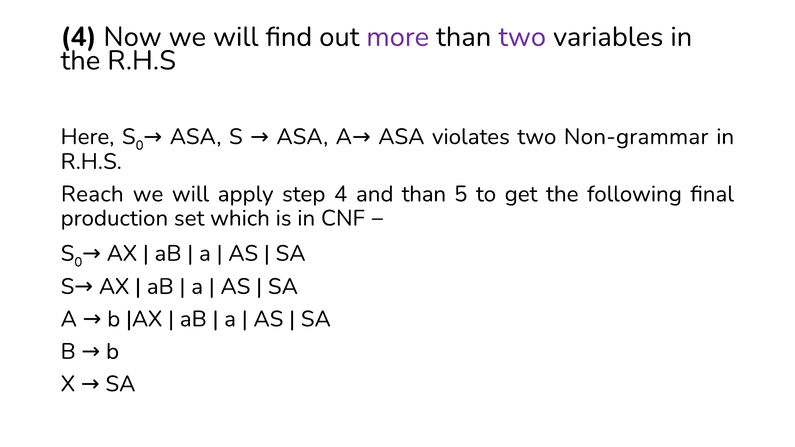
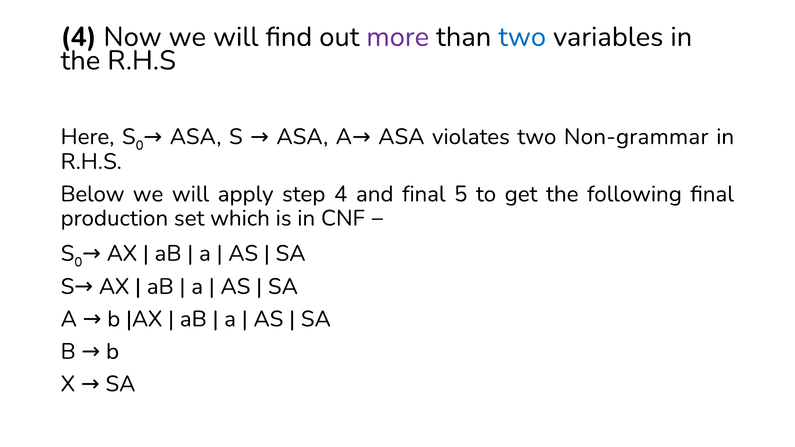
two at (522, 37) colour: purple -> blue
Reach: Reach -> Below
and than: than -> final
